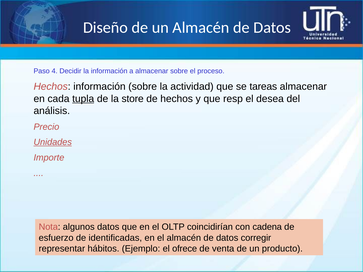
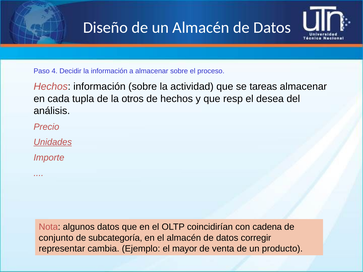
tupla underline: present -> none
store: store -> otros
esfuerzo: esfuerzo -> conjunto
identificadas: identificadas -> subcategoría
hábitos: hábitos -> cambia
ofrece: ofrece -> mayor
